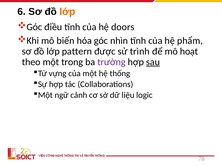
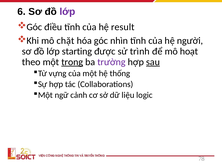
lớp at (67, 12) colour: orange -> purple
doors: doors -> result
biến: biến -> chặt
phẩm: phẩm -> người
pattern: pattern -> starting
trong underline: none -> present
